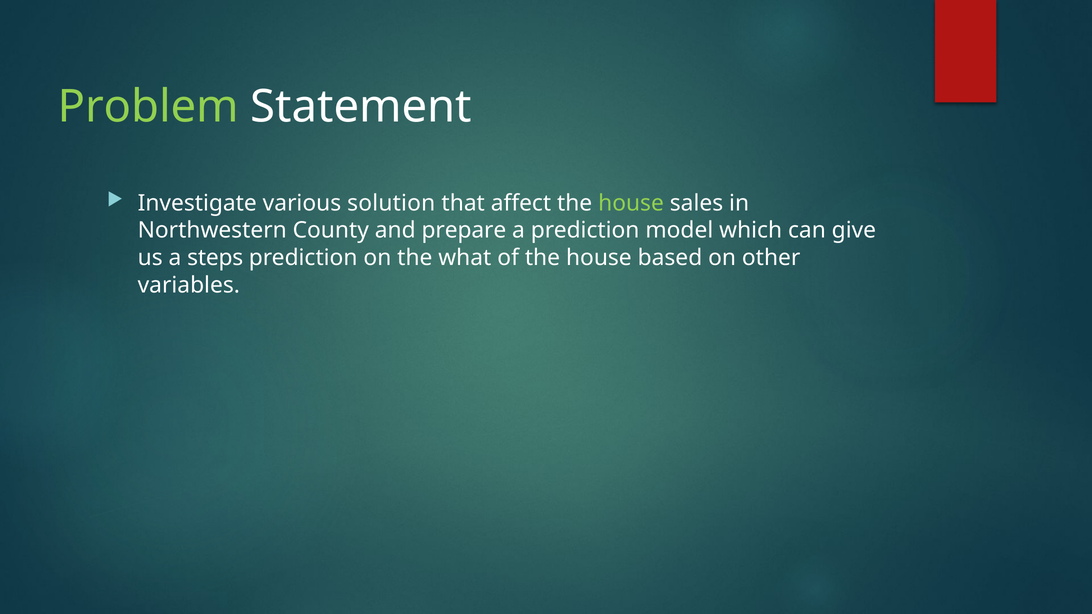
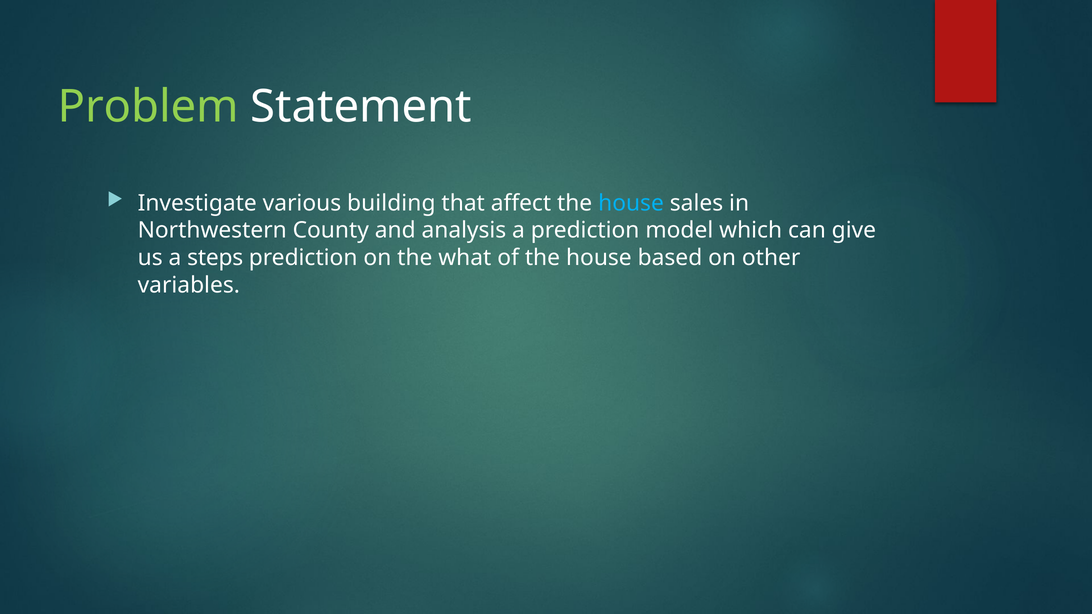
solution: solution -> building
house at (631, 203) colour: light green -> light blue
prepare: prepare -> analysis
